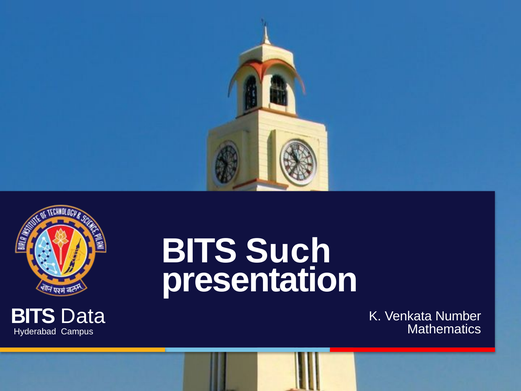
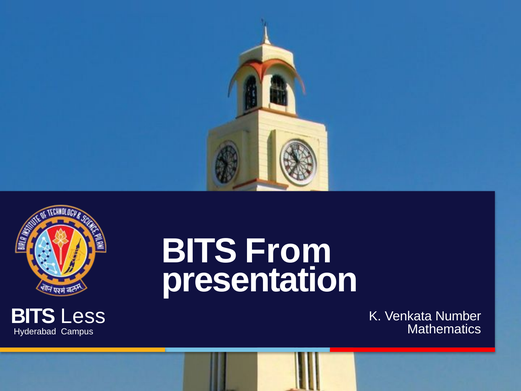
Such: Such -> From
Data: Data -> Less
